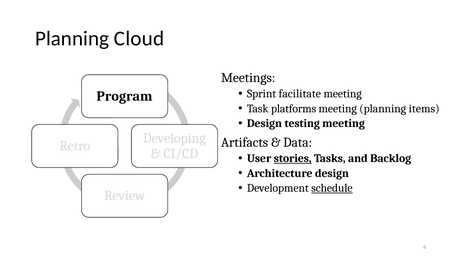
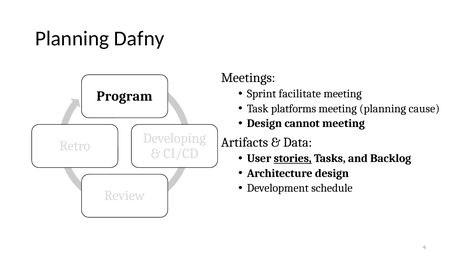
Cloud: Cloud -> Dafny
items: items -> cause
testing: testing -> cannot
schedule underline: present -> none
